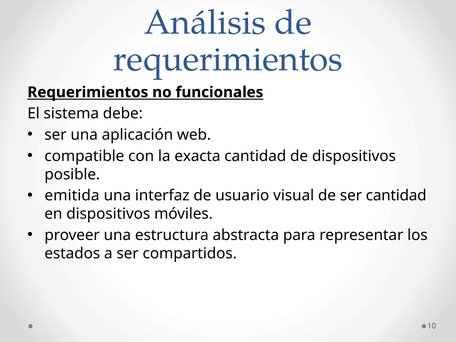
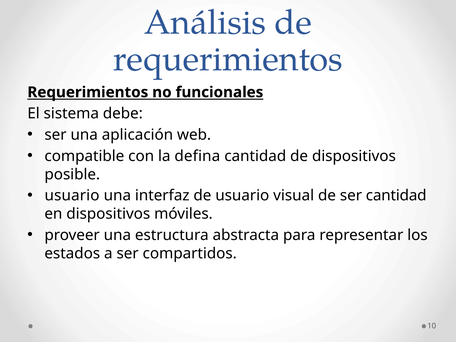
exacta: exacta -> defina
emitida at (72, 196): emitida -> usuario
